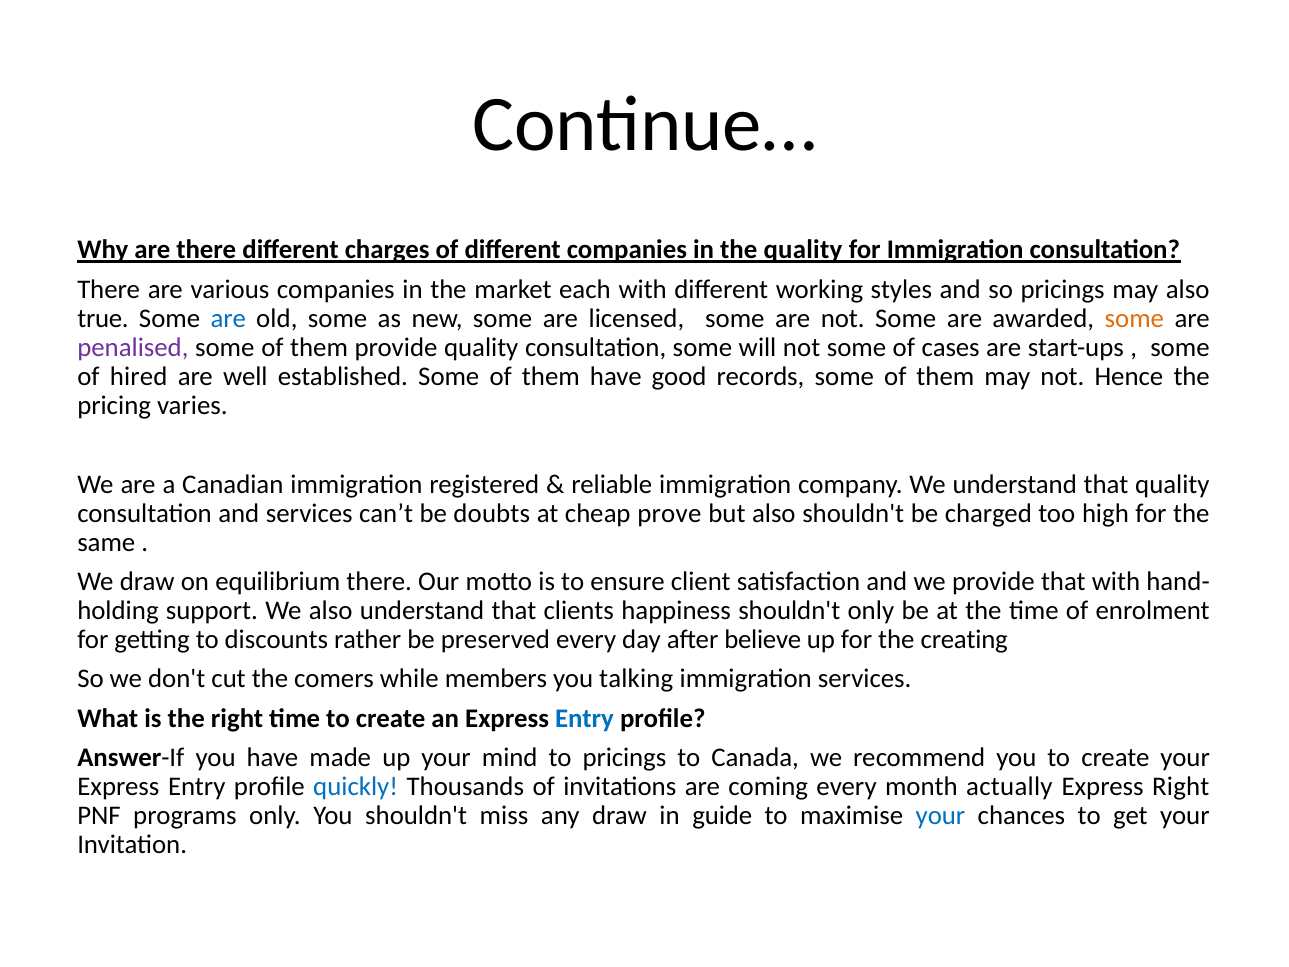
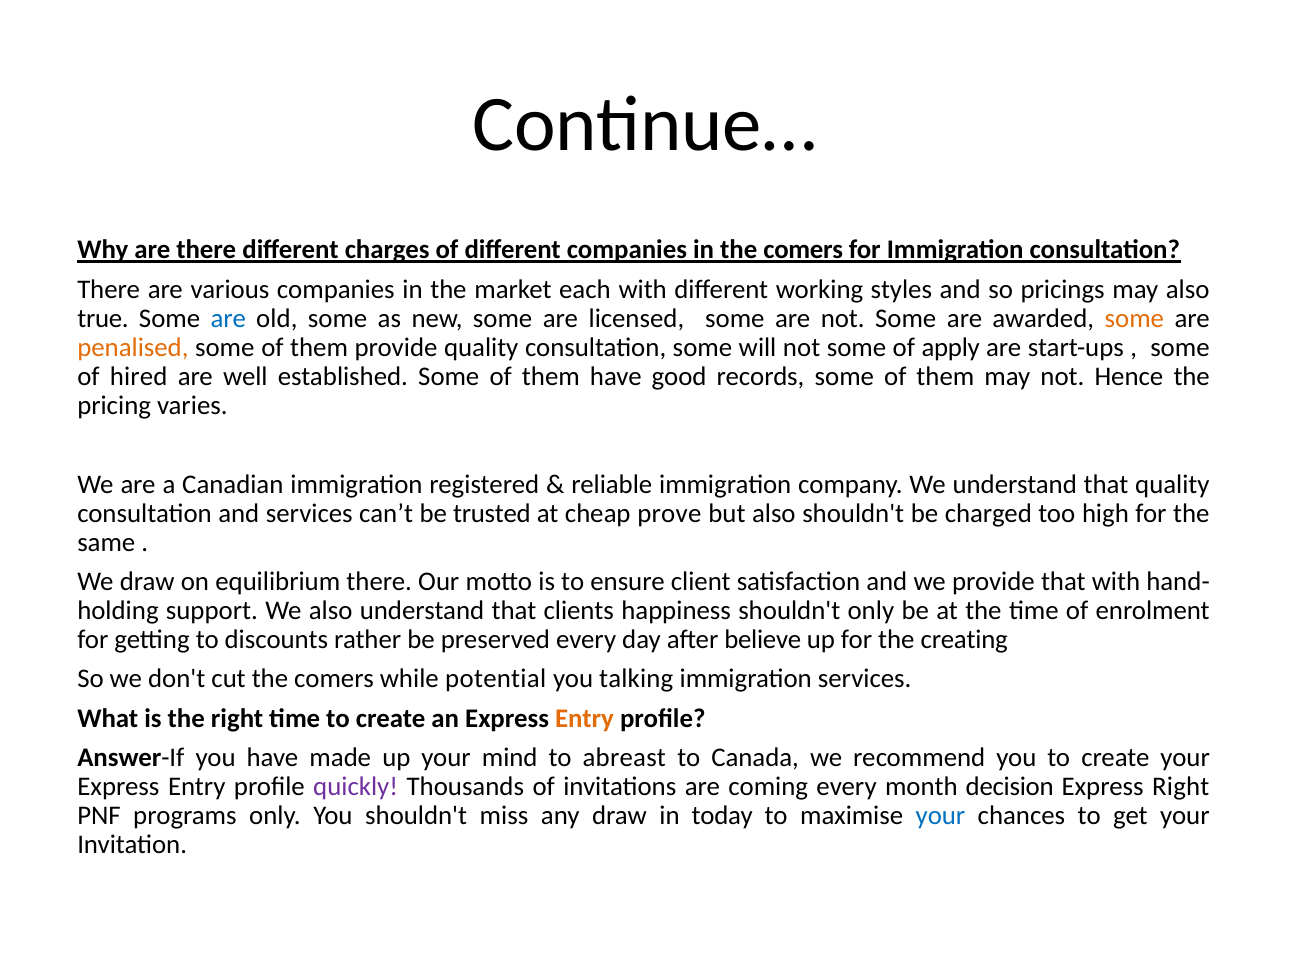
in the quality: quality -> comers
penalised colour: purple -> orange
cases: cases -> apply
doubts: doubts -> trusted
members: members -> potential
Entry at (584, 718) colour: blue -> orange
to pricings: pricings -> abreast
quickly colour: blue -> purple
actually: actually -> decision
guide: guide -> today
